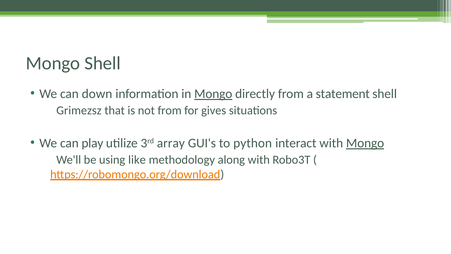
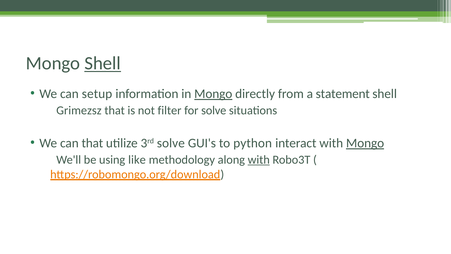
Shell at (103, 63) underline: none -> present
down: down -> setup
not from: from -> filter
for gives: gives -> solve
can play: play -> that
3rd array: array -> solve
with at (259, 160) underline: none -> present
